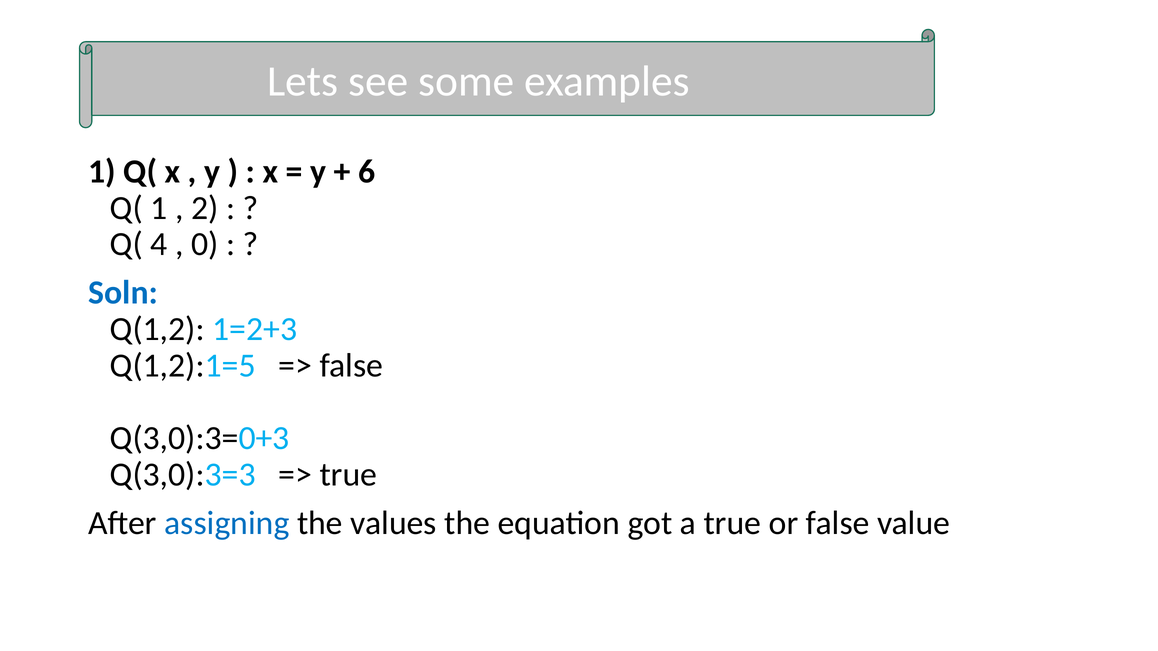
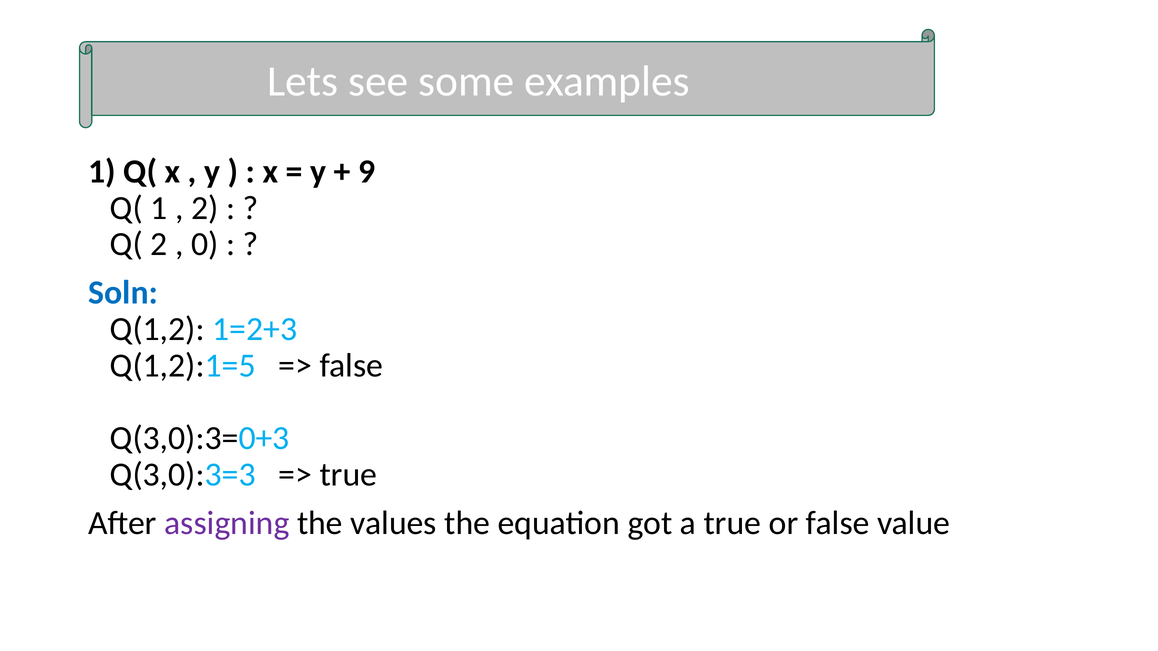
6: 6 -> 9
Q( 4: 4 -> 2
assigning colour: blue -> purple
